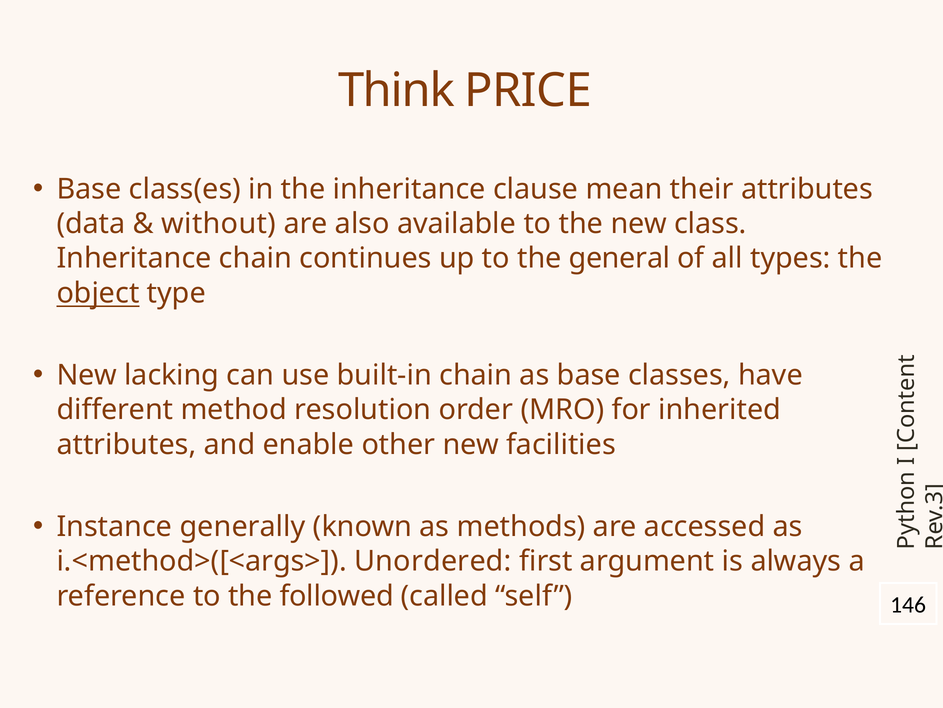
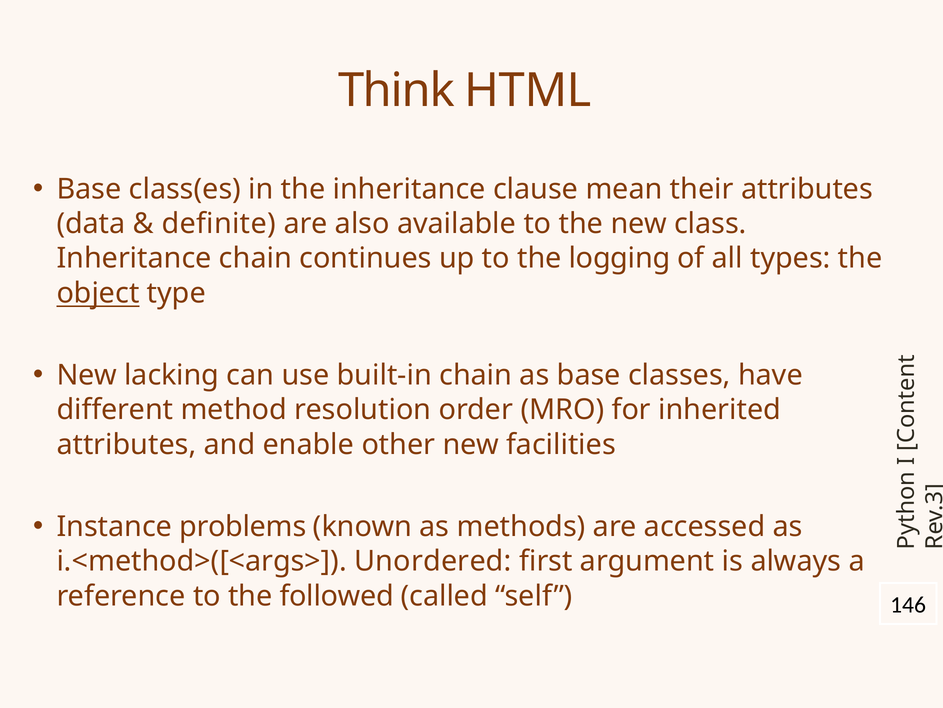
PRICE: PRICE -> HTML
without: without -> definite
general: general -> logging
generally: generally -> problems
